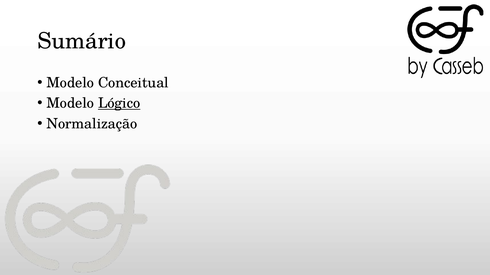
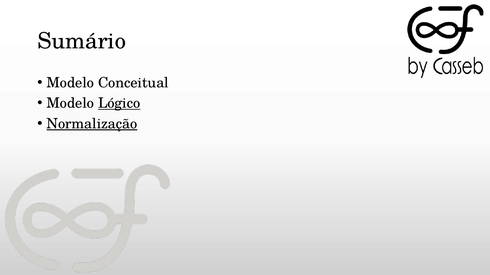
Normalização underline: none -> present
